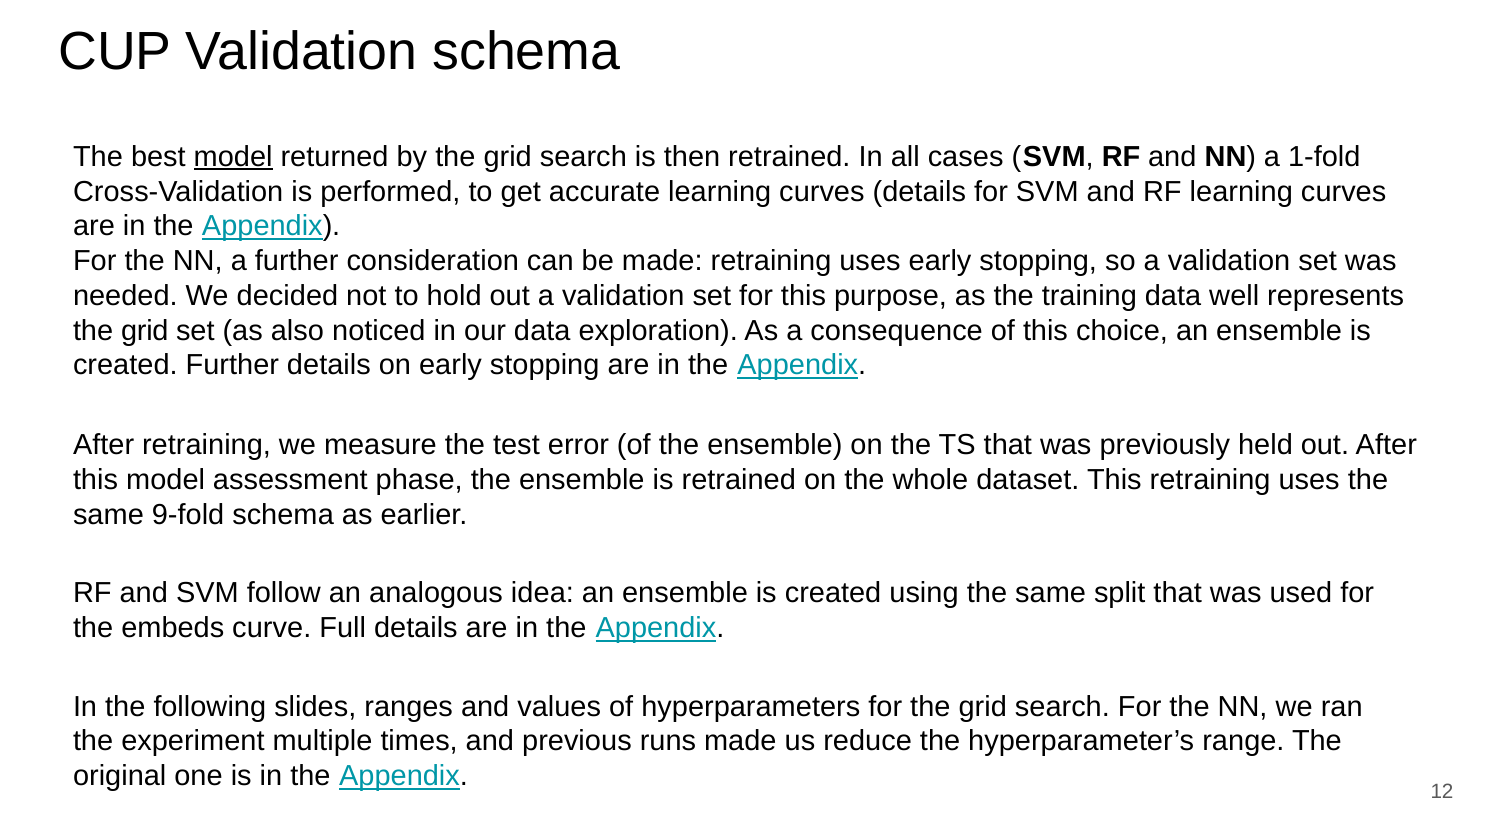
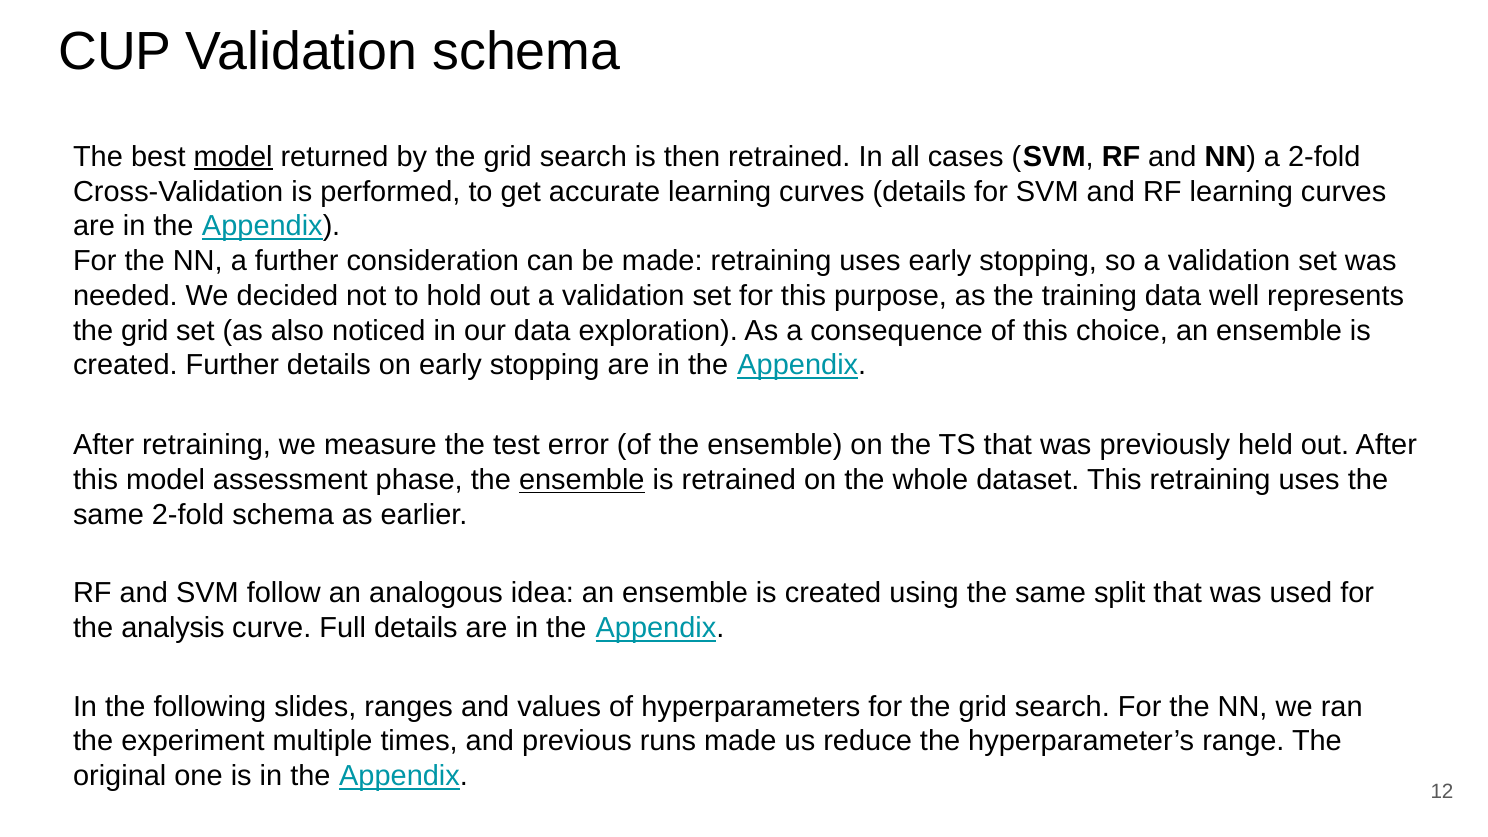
a 1-fold: 1-fold -> 2-fold
ensemble at (582, 480) underline: none -> present
same 9-fold: 9-fold -> 2-fold
embeds: embeds -> analysis
